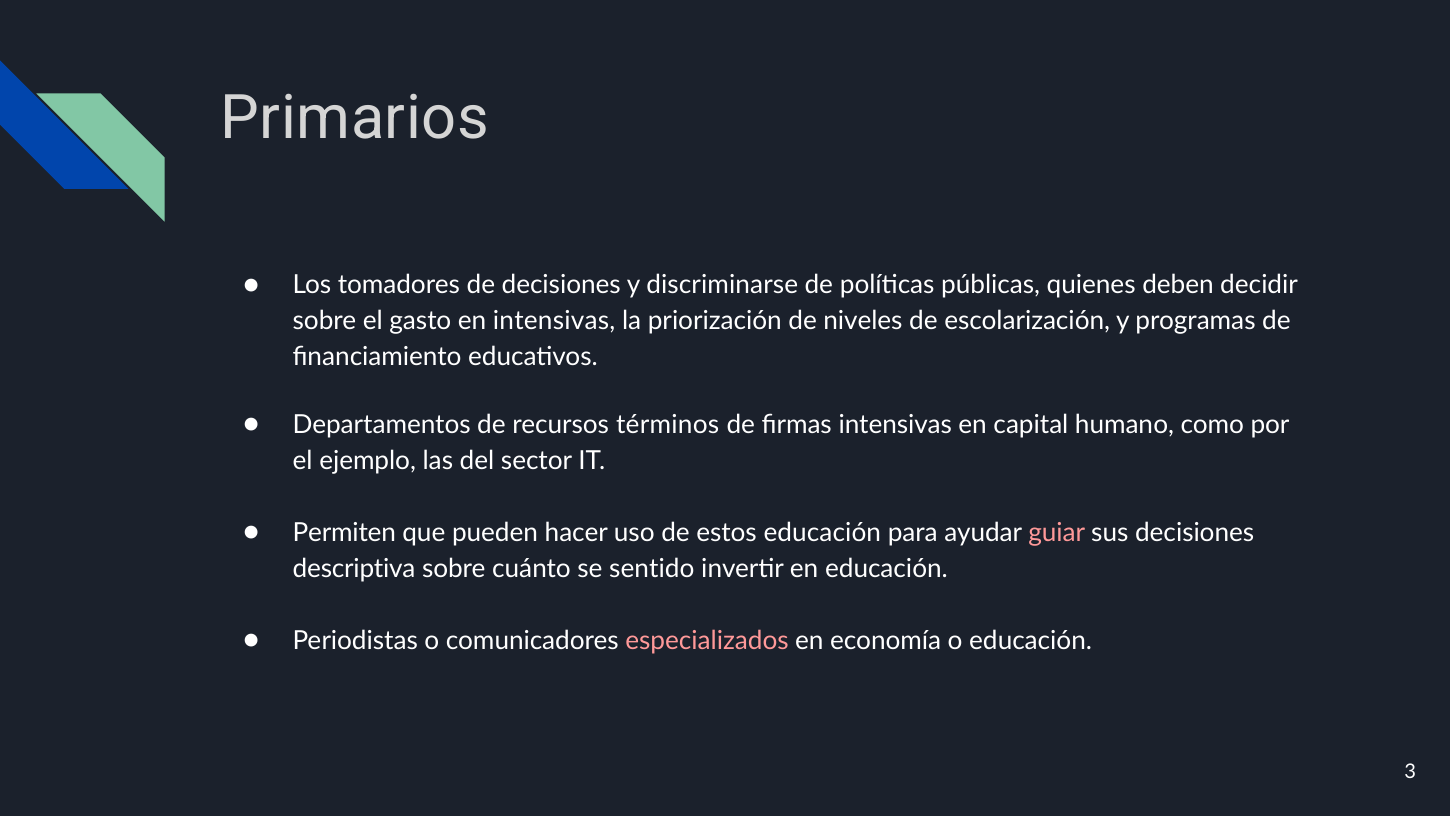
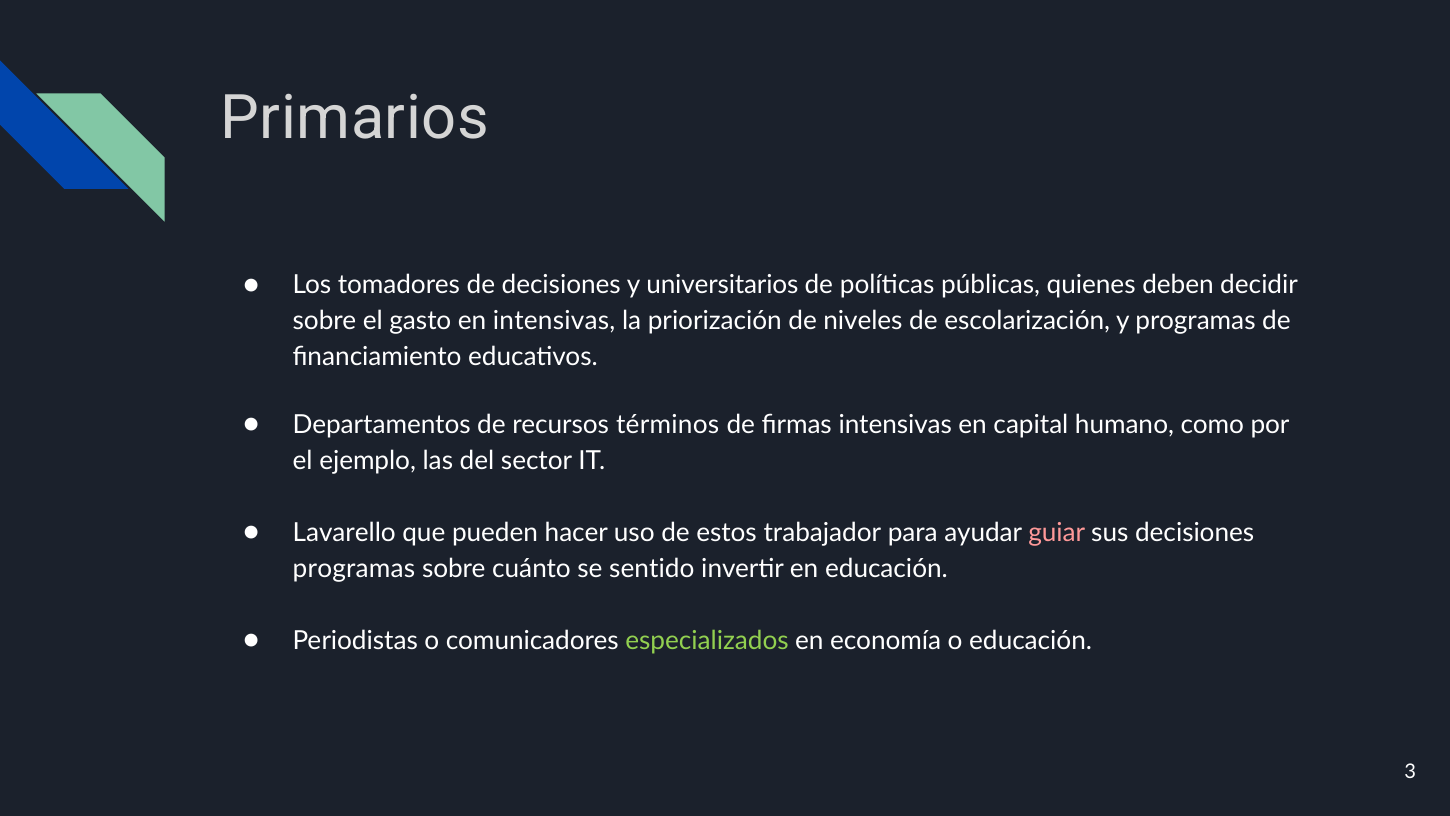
discriminarse: discriminarse -> universitarios
Permiten: Permiten -> Lavarello
estos educación: educación -> trabajador
descriptiva at (354, 568): descriptiva -> programas
especializados colour: pink -> light green
